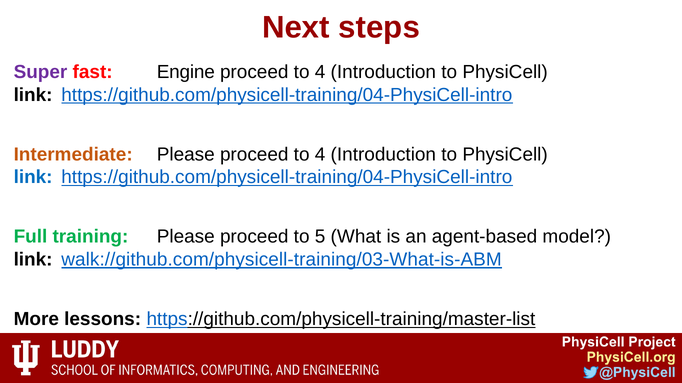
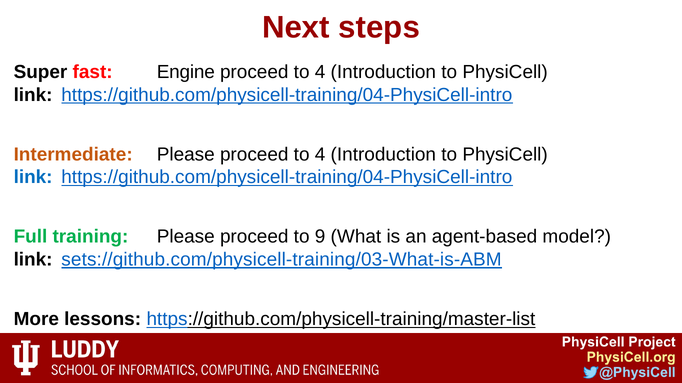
Super colour: purple -> black
5: 5 -> 9
walk://github.com/physicell-training/03-What-is-ABM: walk://github.com/physicell-training/03-What-is-ABM -> sets://github.com/physicell-training/03-What-is-ABM
